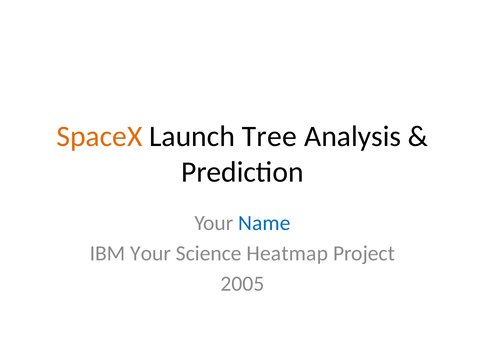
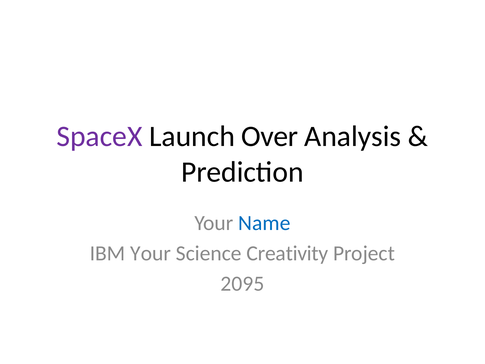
SpaceX colour: orange -> purple
Tree: Tree -> Over
Heatmap: Heatmap -> Creativity
2005: 2005 -> 2095
